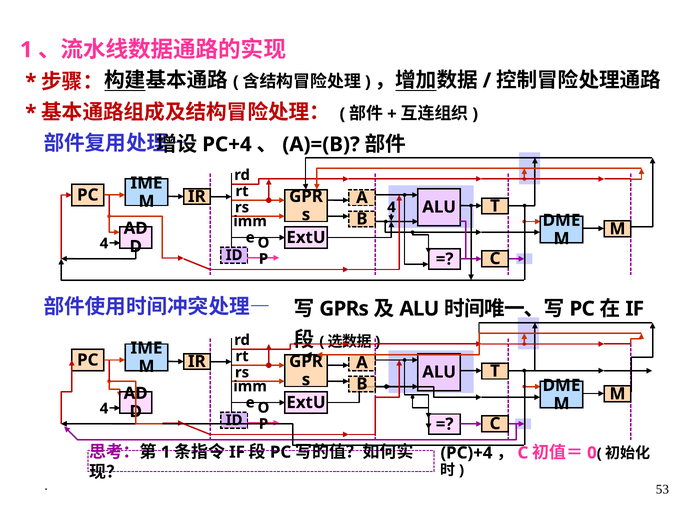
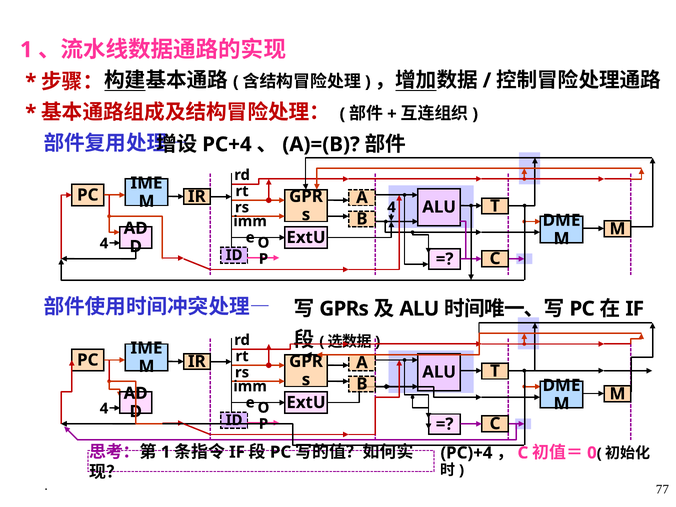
53: 53 -> 77
